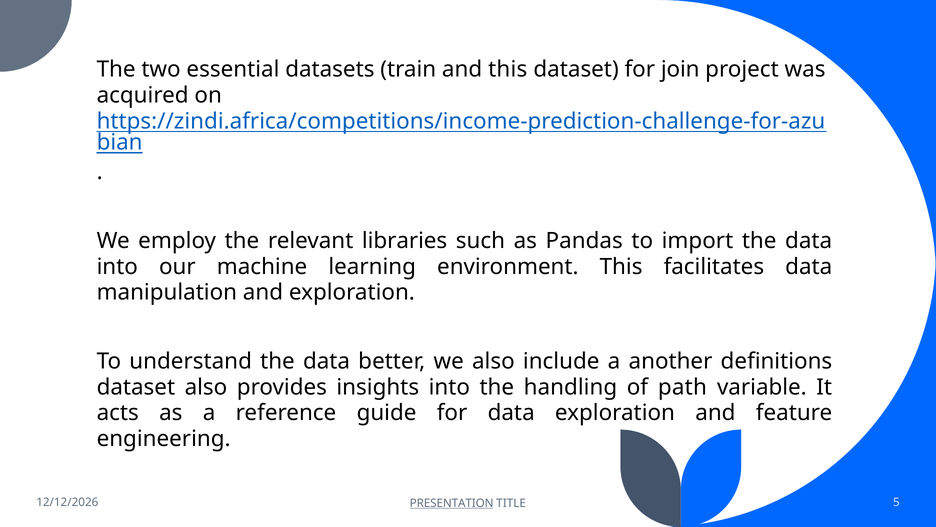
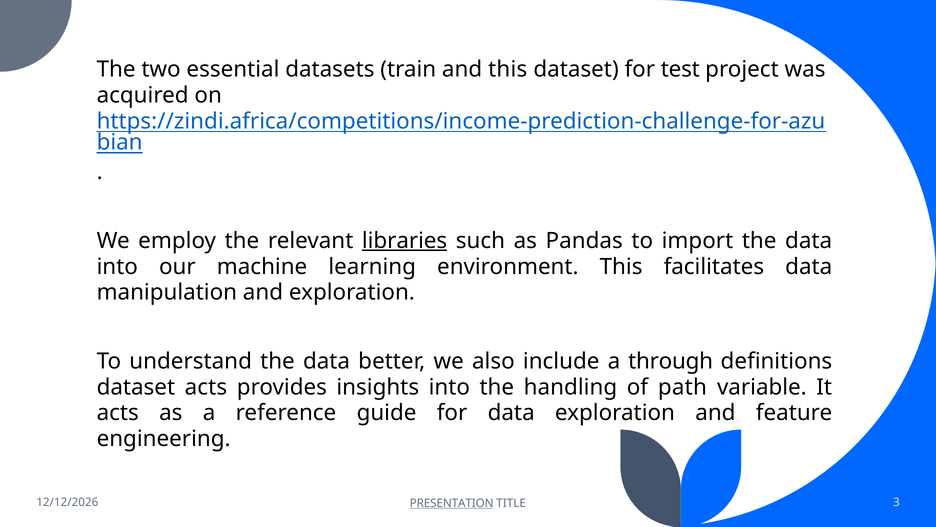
join: join -> test
libraries underline: none -> present
another: another -> through
dataset also: also -> acts
5: 5 -> 3
